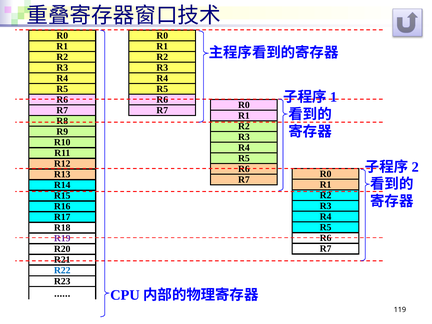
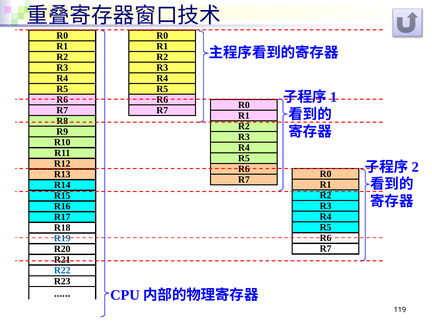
R19 colour: purple -> blue
